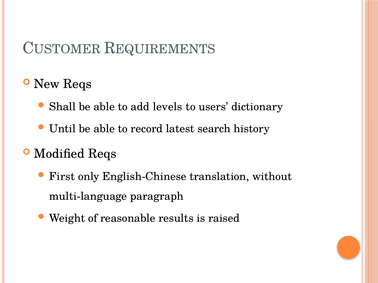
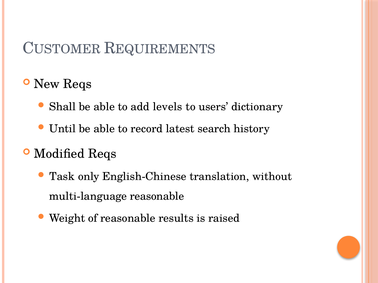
First: First -> Task
multi-language paragraph: paragraph -> reasonable
